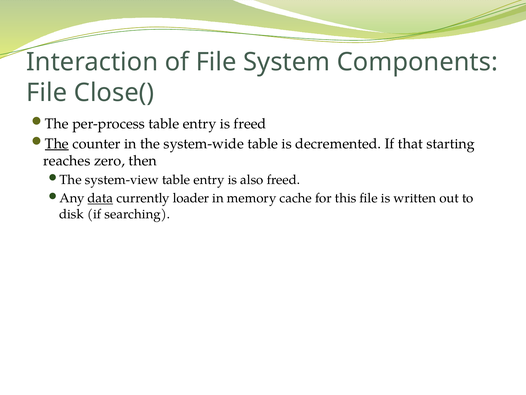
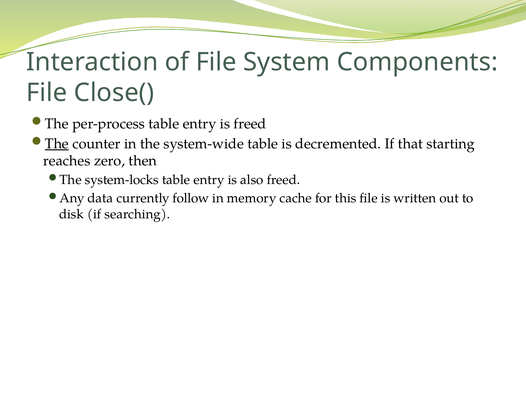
system-view: system-view -> system-locks
data underline: present -> none
loader: loader -> follow
